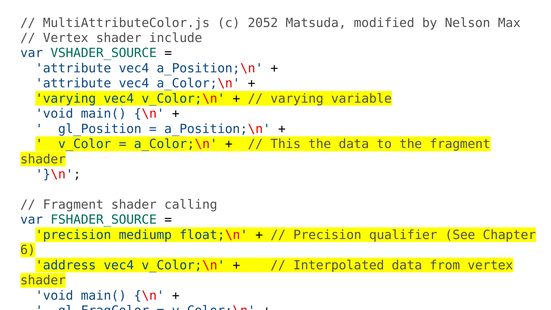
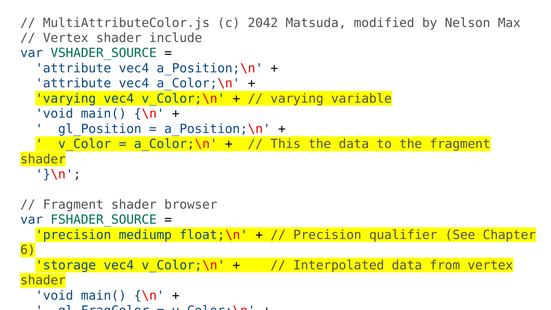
2052: 2052 -> 2042
calling: calling -> browser
address: address -> storage
